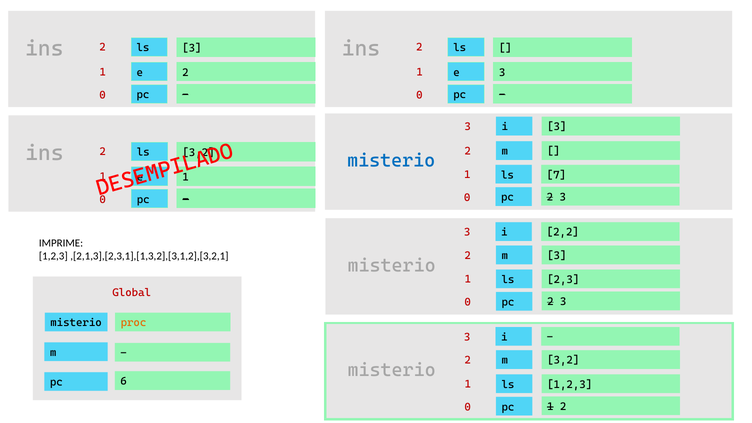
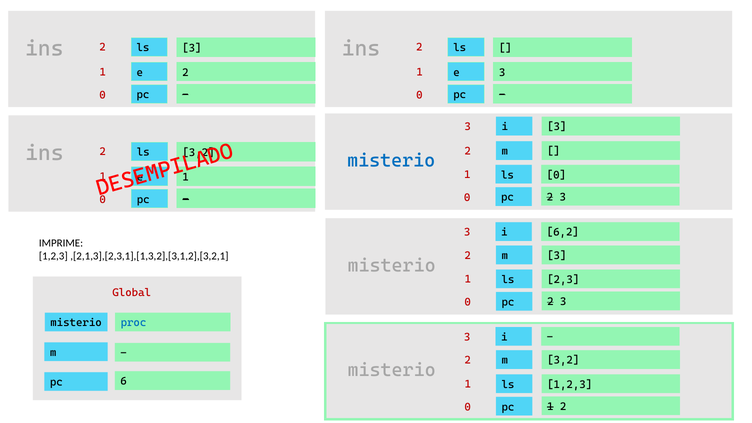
7 at (556, 175): 7 -> 0
2,2: 2,2 -> 6,2
proc colour: orange -> blue
